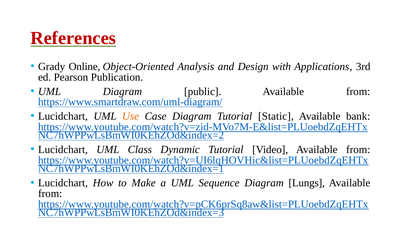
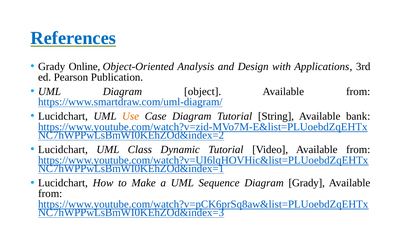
References colour: red -> blue
public: public -> object
Static: Static -> String
Diagram Lungs: Lungs -> Grady
